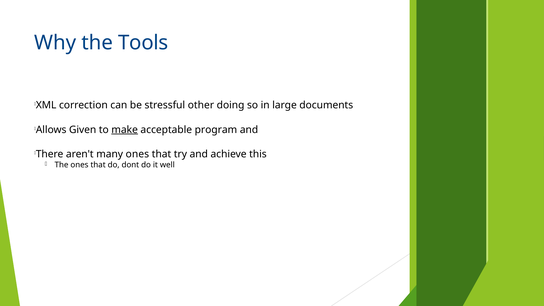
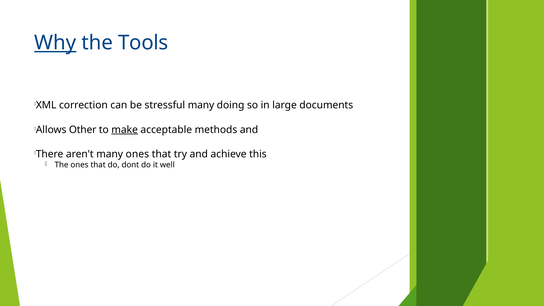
Why underline: none -> present
stressful other: other -> many
Given: Given -> Other
program: program -> methods
